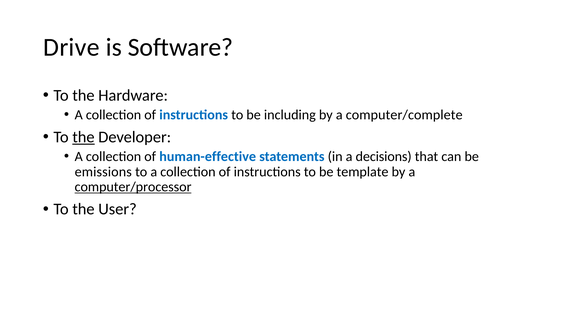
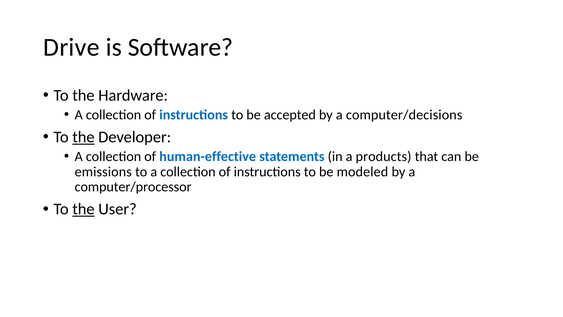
including: including -> accepted
computer/complete: computer/complete -> computer/decisions
decisions: decisions -> products
template: template -> modeled
computer/processor underline: present -> none
the at (83, 209) underline: none -> present
